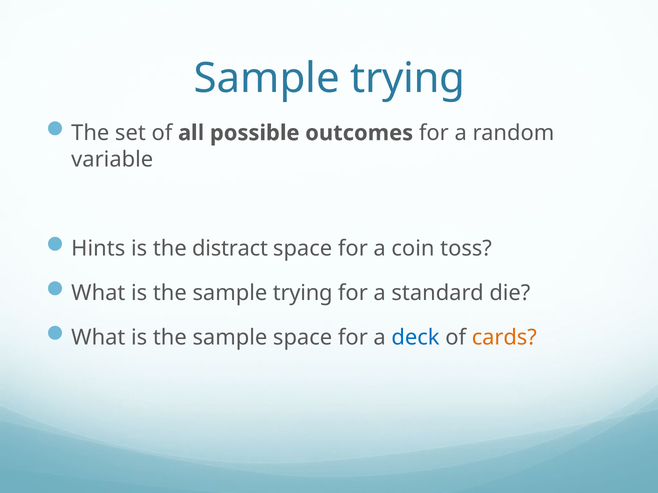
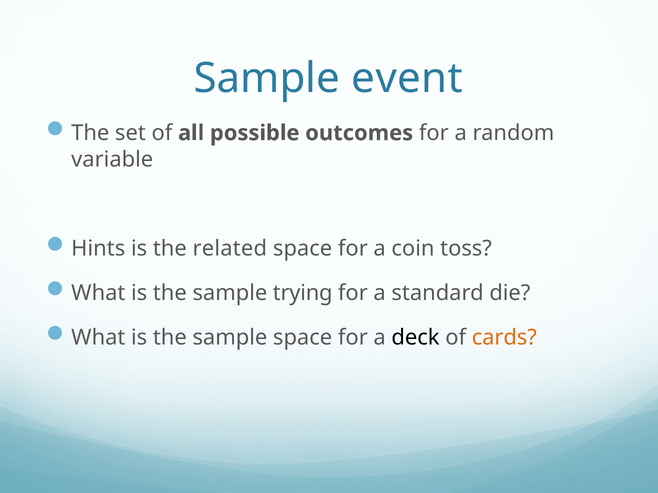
trying at (408, 78): trying -> event
distract: distract -> related
deck colour: blue -> black
